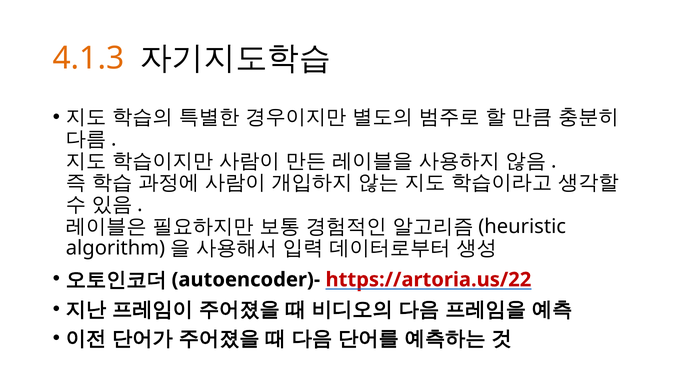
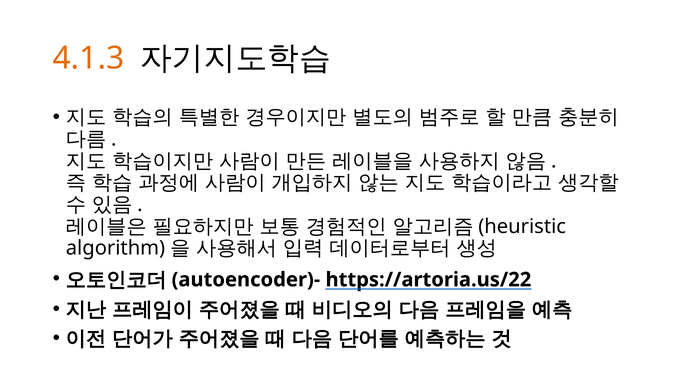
https://artoria.us/22 colour: red -> black
